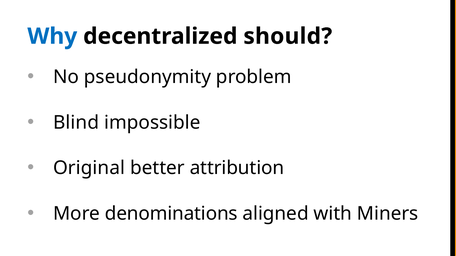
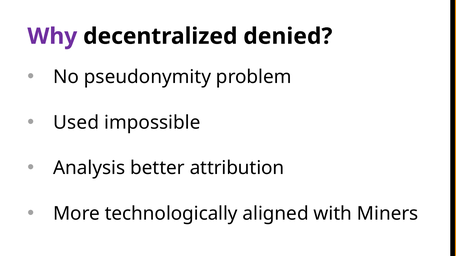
Why colour: blue -> purple
should: should -> denied
Blind: Blind -> Used
Original: Original -> Analysis
denominations: denominations -> technologically
